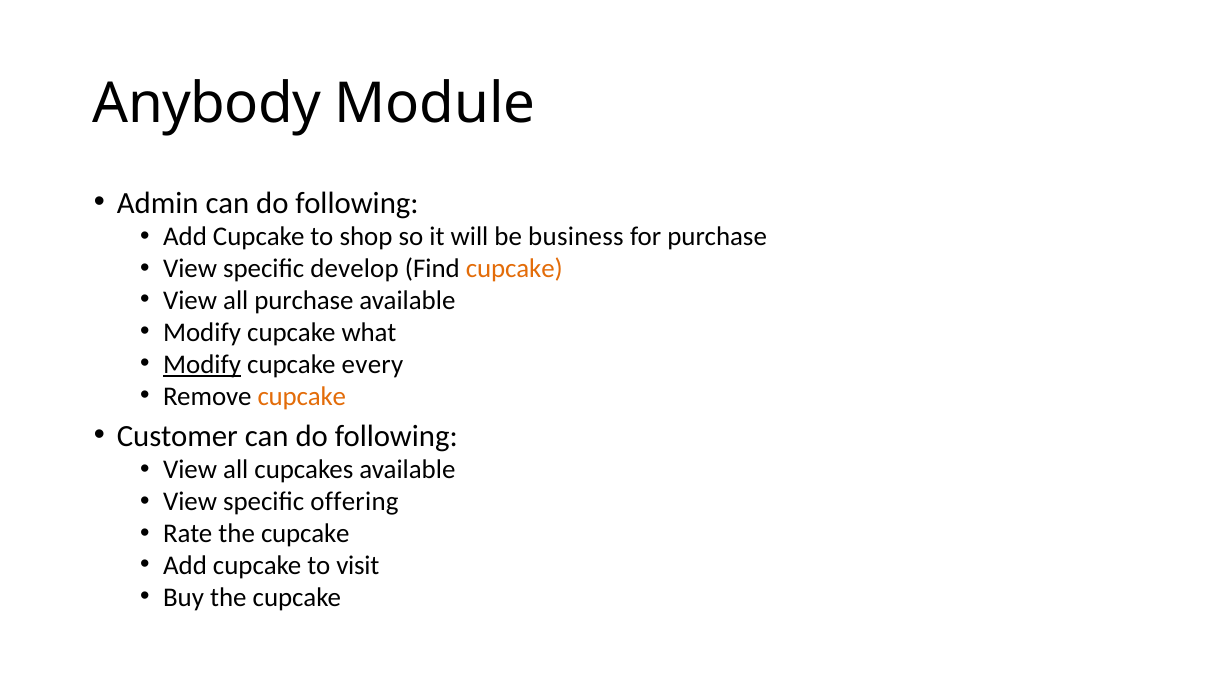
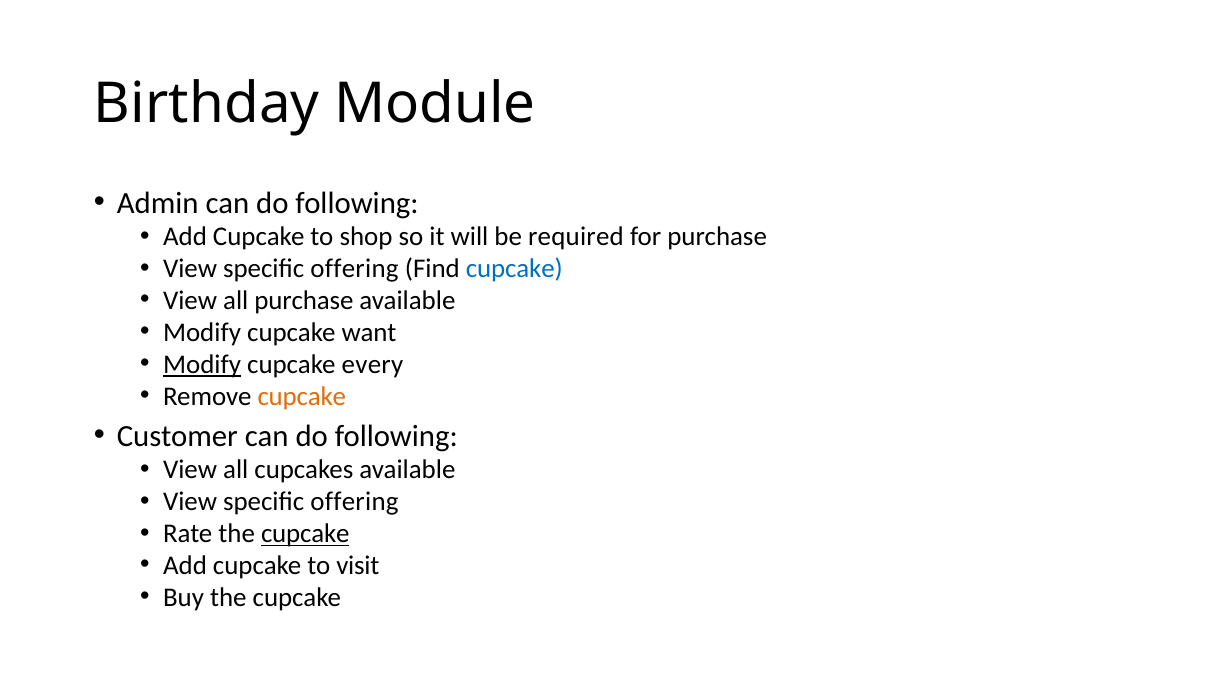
Anybody: Anybody -> Birthday
business: business -> required
develop at (355, 269): develop -> offering
cupcake at (514, 269) colour: orange -> blue
what: what -> want
cupcake at (305, 533) underline: none -> present
